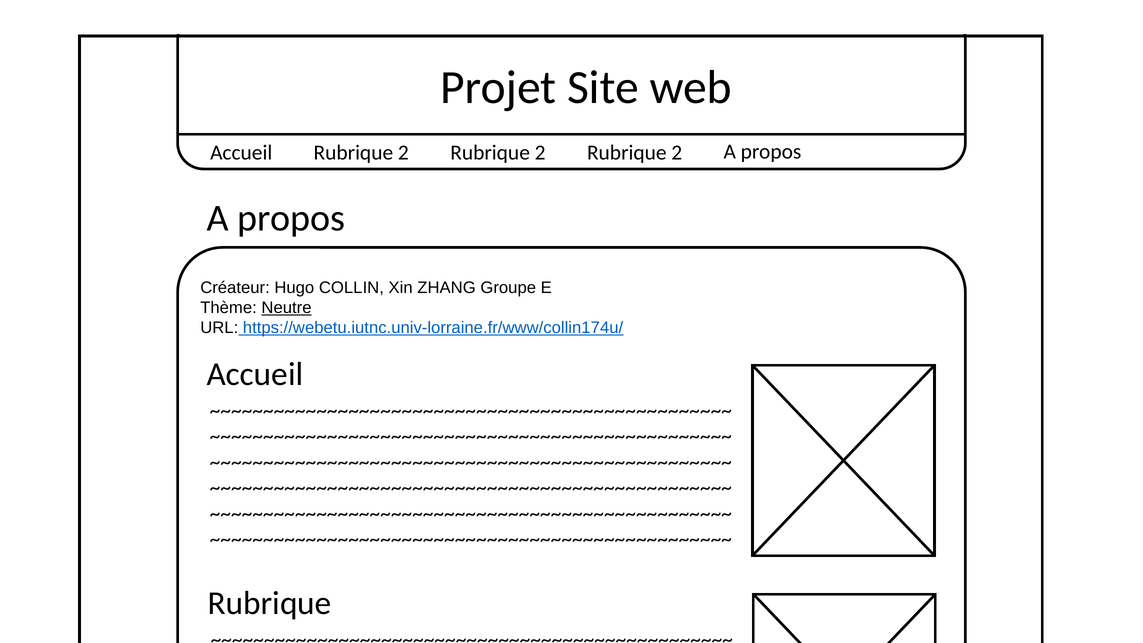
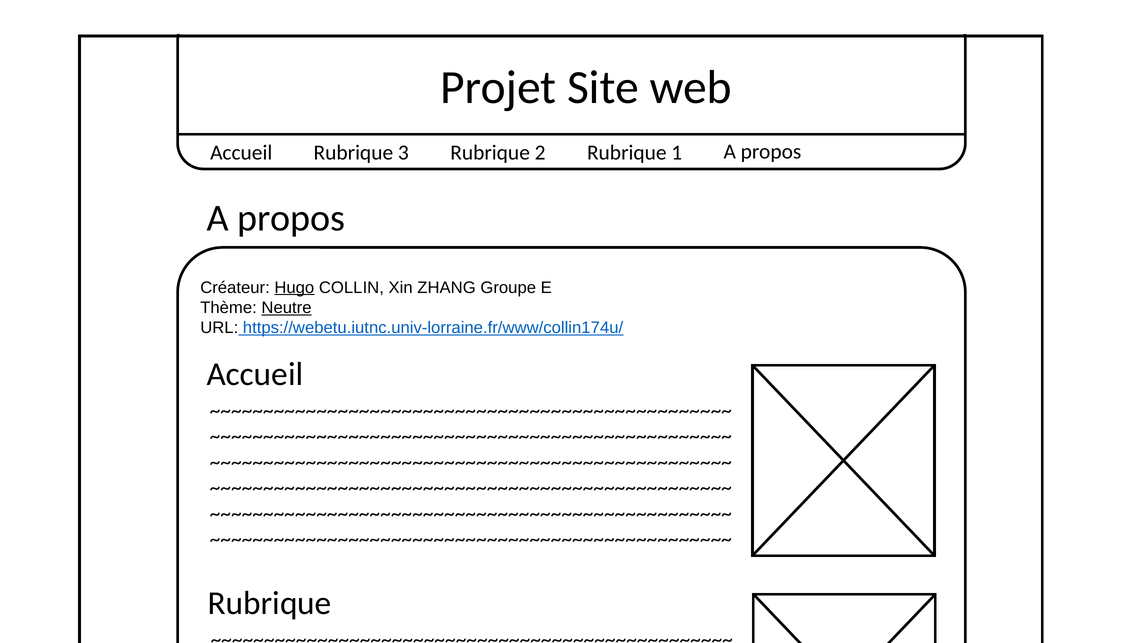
Accueil Rubrique 2: 2 -> 3
2 at (677, 153): 2 -> 1
Hugo underline: none -> present
